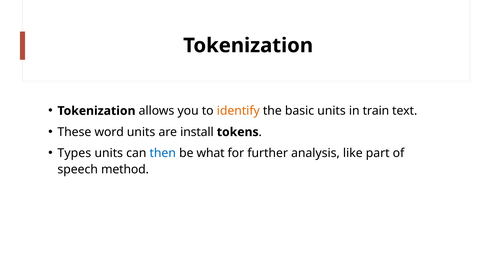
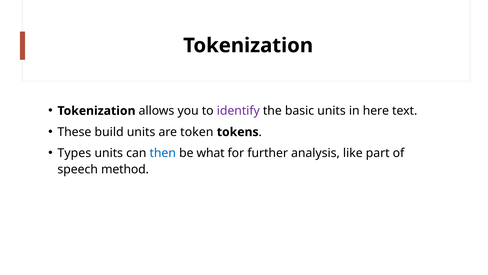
identify colour: orange -> purple
train: train -> here
word: word -> build
install: install -> token
